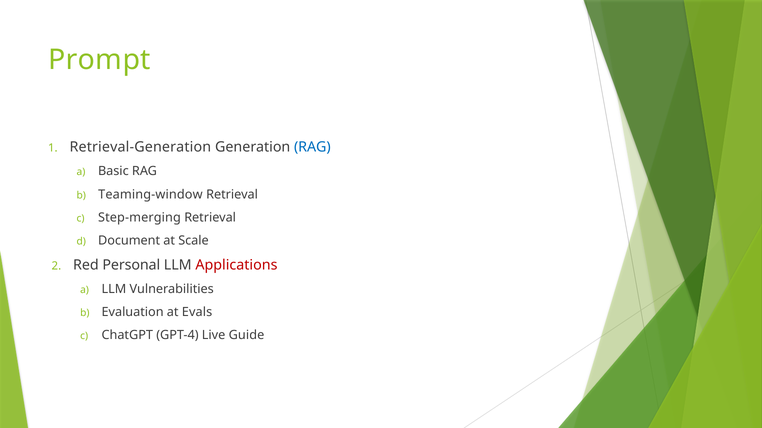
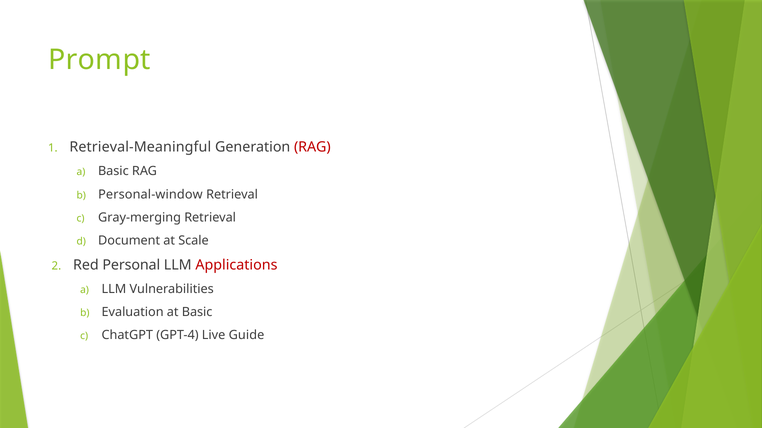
Retrieval-Generation: Retrieval-Generation -> Retrieval-Meaningful
RAG at (312, 147) colour: blue -> red
Teaming-window: Teaming-window -> Personal-window
Step-merging: Step-merging -> Gray-merging
at Evals: Evals -> Basic
